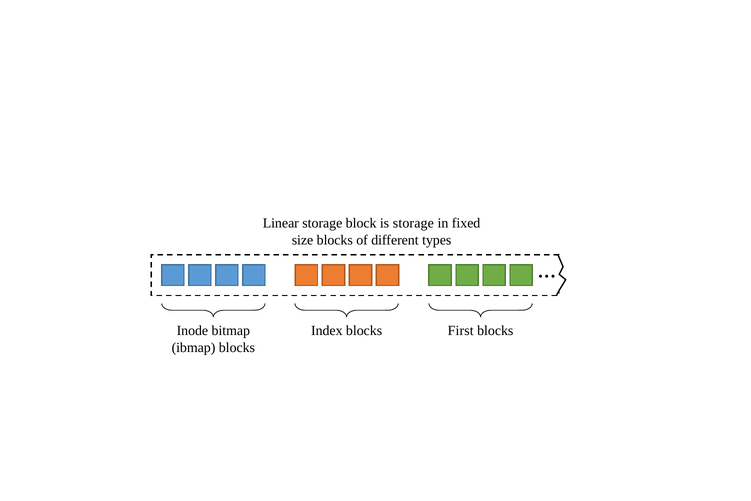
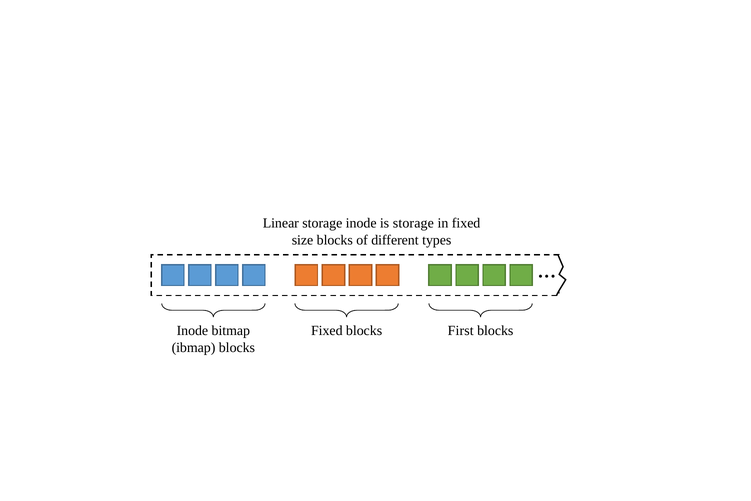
storage block: block -> inode
Index at (327, 331): Index -> Fixed
